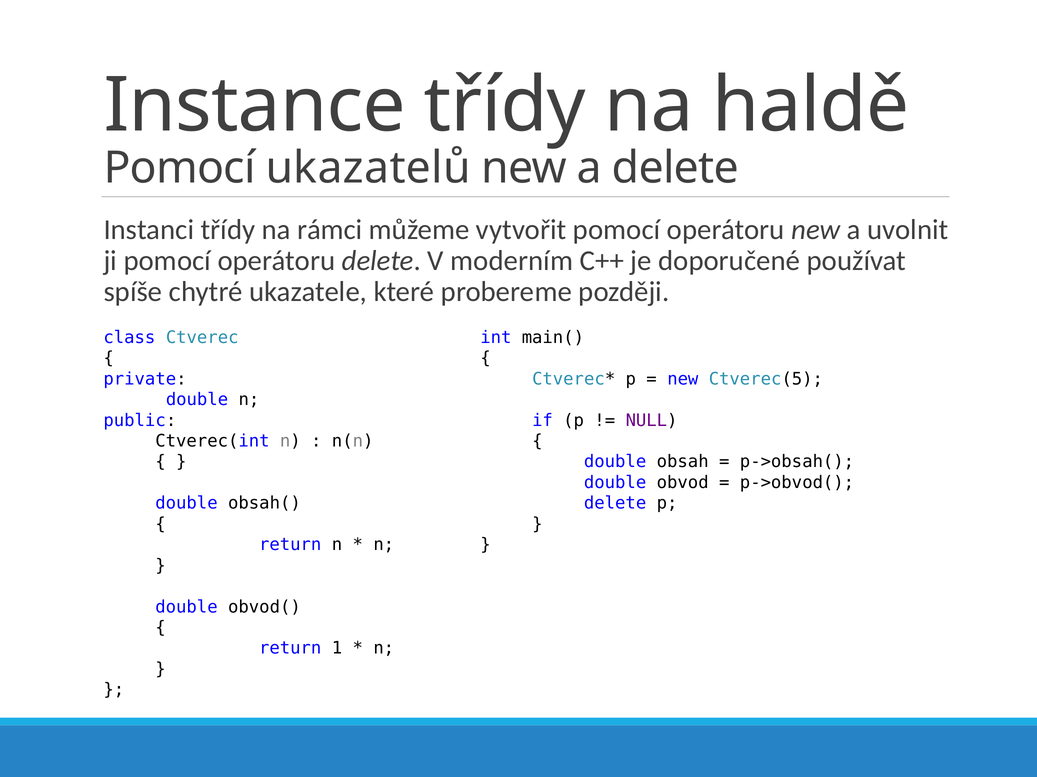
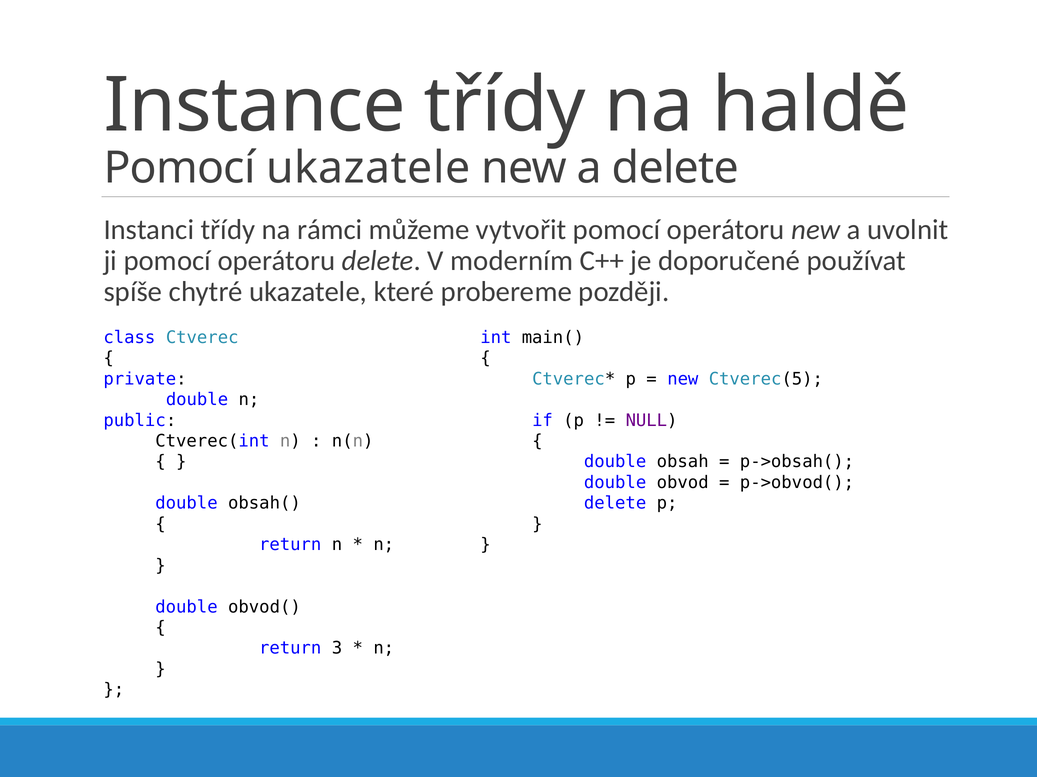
Pomocí ukazatelů: ukazatelů -> ukazatele
1: 1 -> 3
